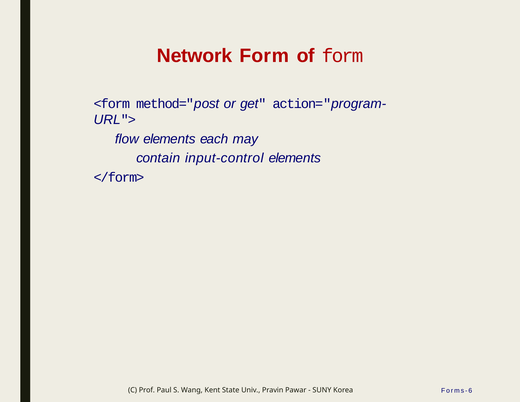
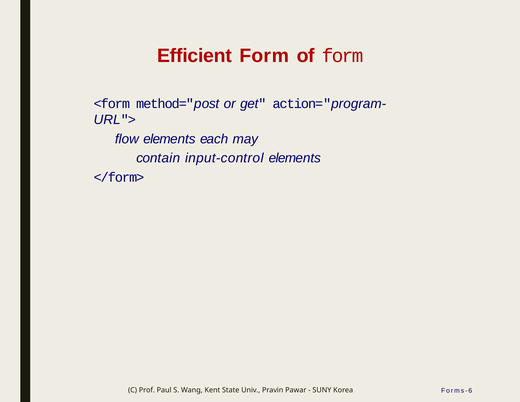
Network: Network -> Efficient
